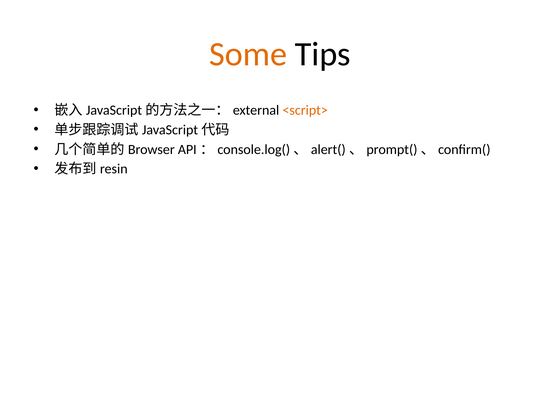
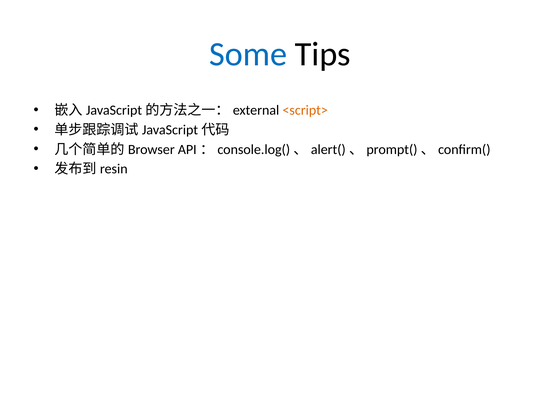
Some colour: orange -> blue
